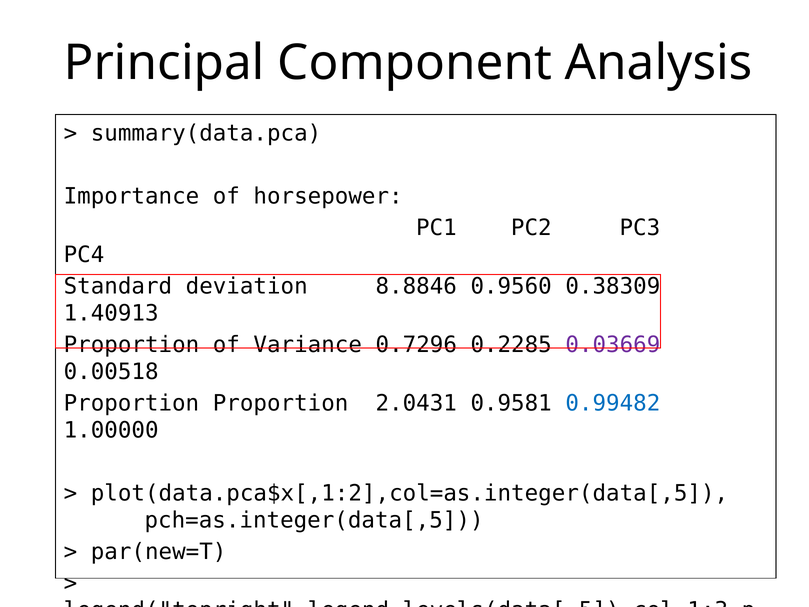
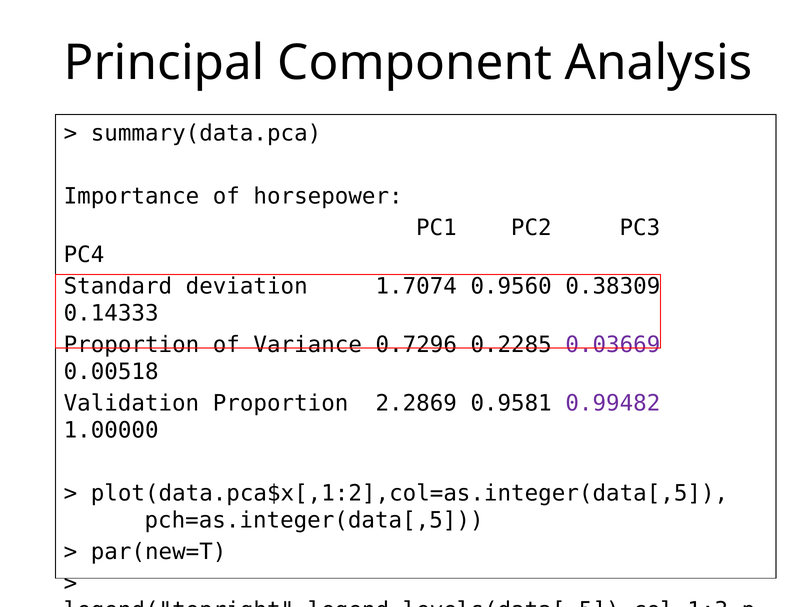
8.8846: 8.8846 -> 1.7074
1.40913: 1.40913 -> 0.14333
Proportion at (131, 403): Proportion -> Validation
2.0431: 2.0431 -> 2.2869
0.99482 colour: blue -> purple
